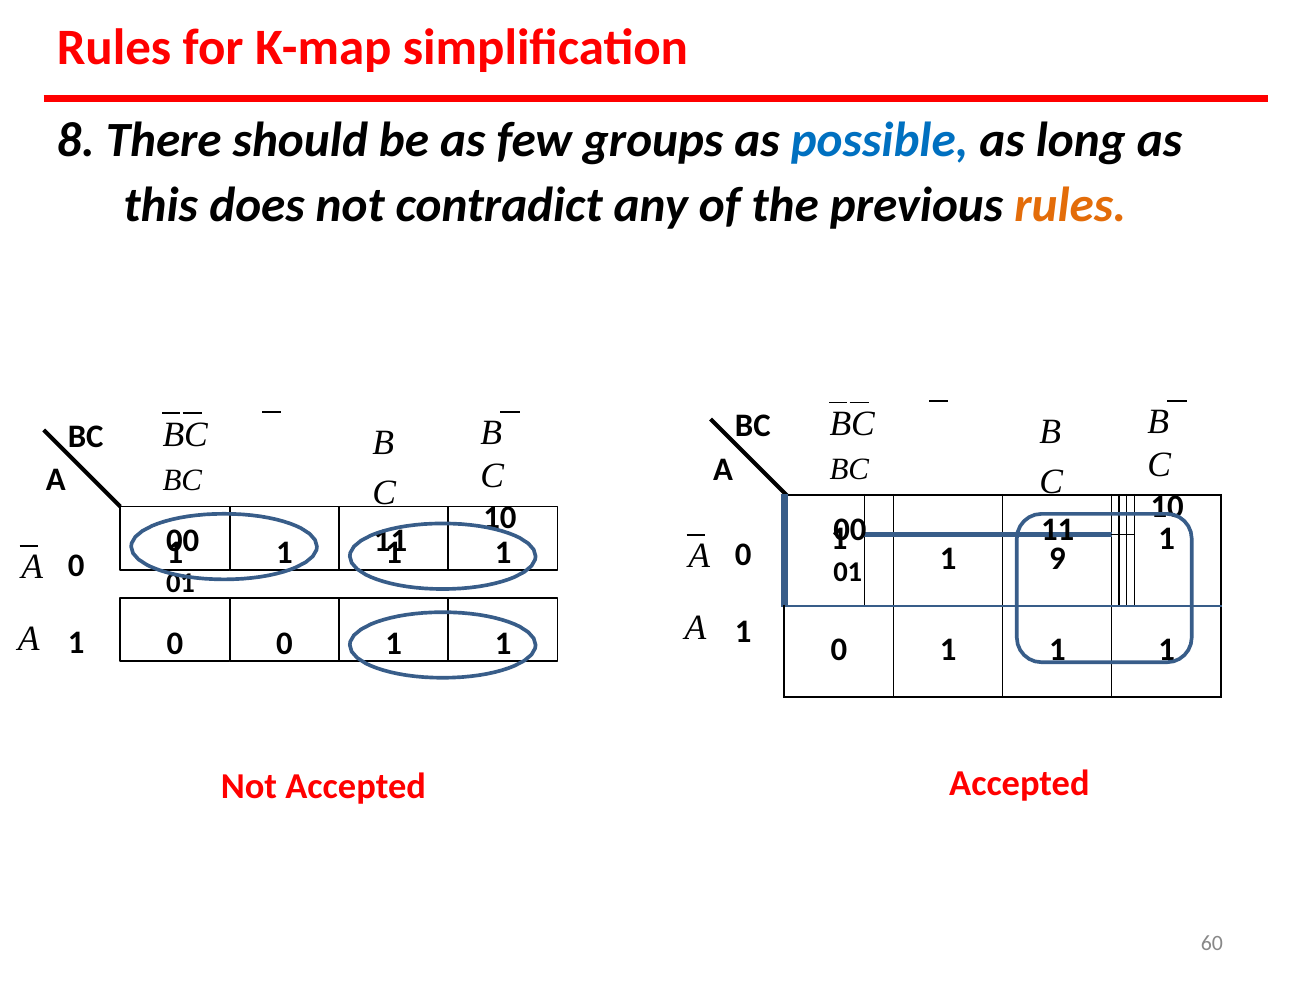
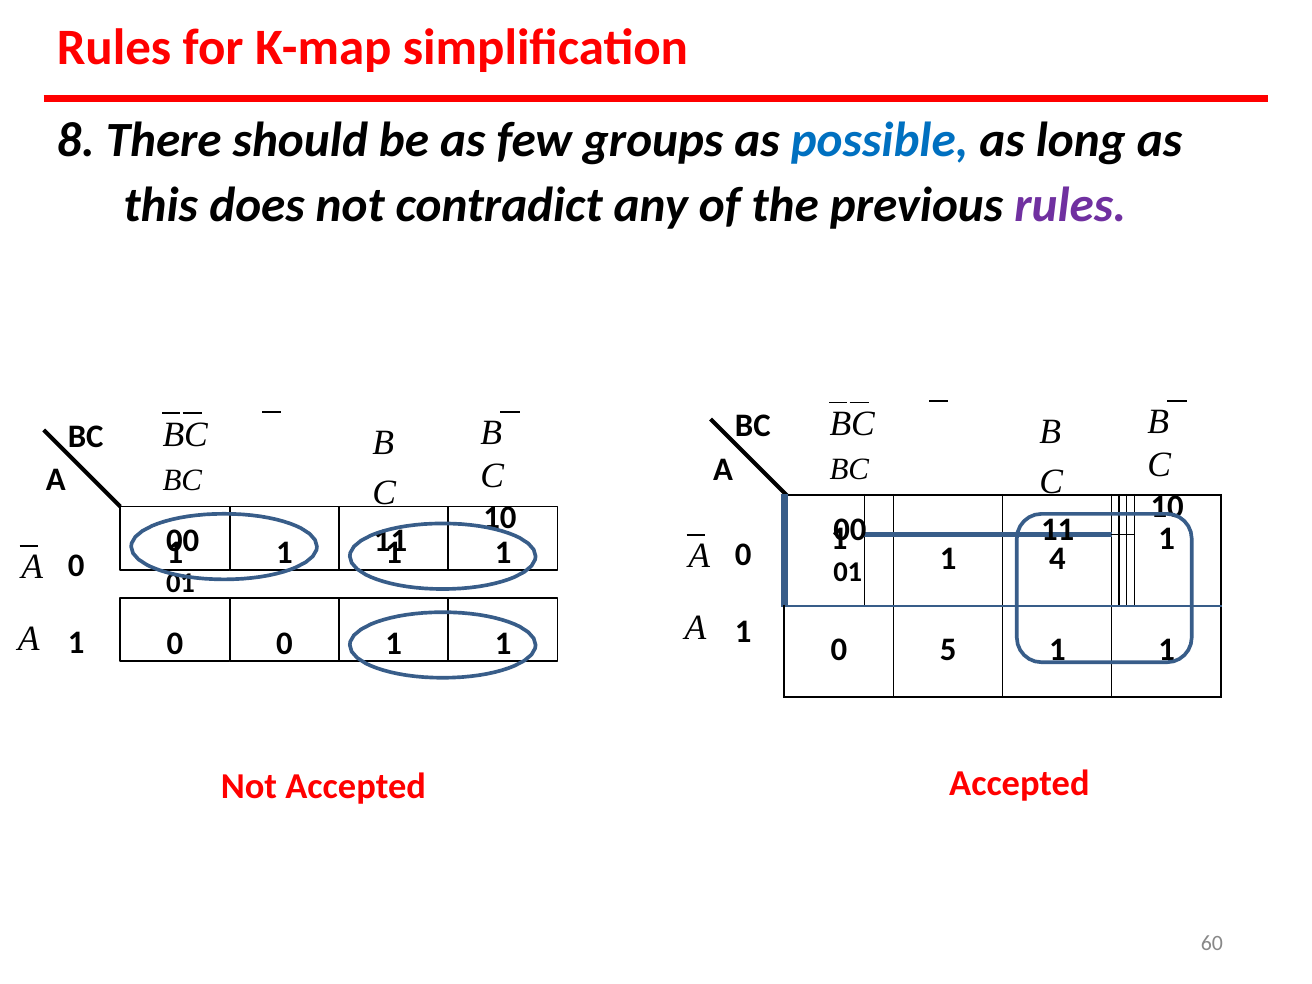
rules at (1070, 205) colour: orange -> purple
9: 9 -> 4
1 at (948, 650): 1 -> 5
